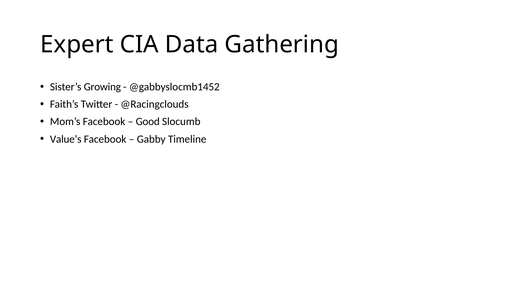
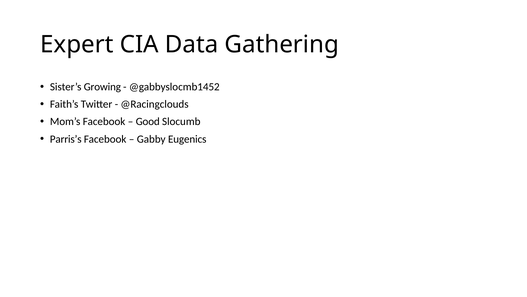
Value’s: Value’s -> Parris’s
Timeline: Timeline -> Eugenics
